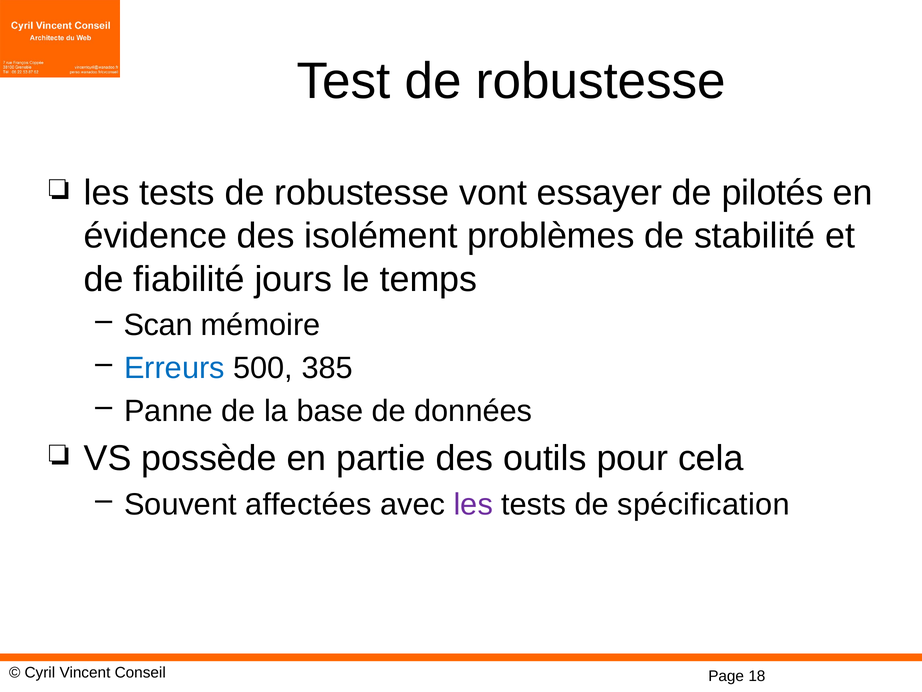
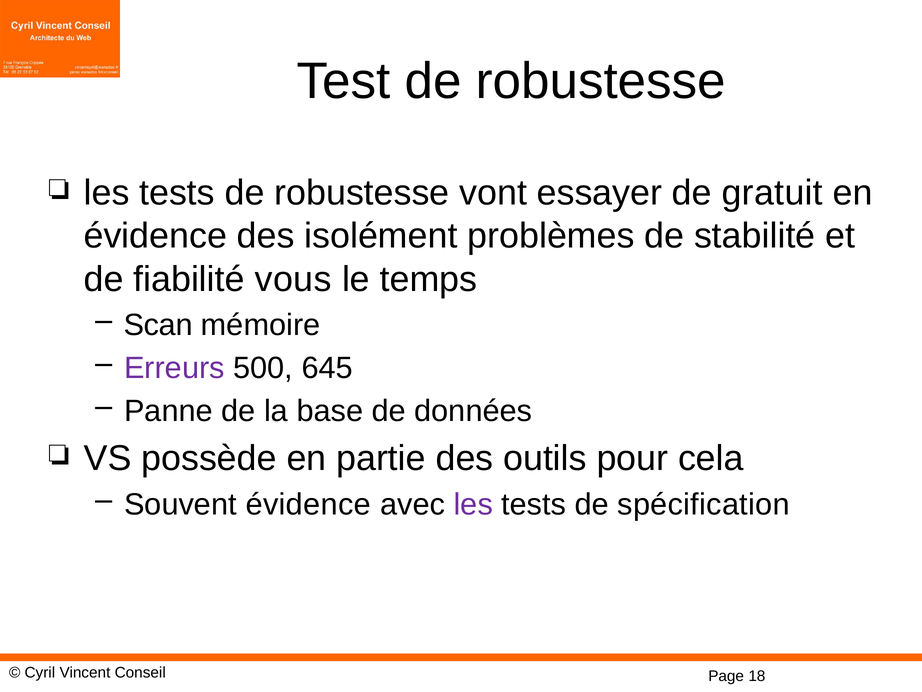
pilotés: pilotés -> gratuit
jours: jours -> vous
Erreurs colour: blue -> purple
385: 385 -> 645
Souvent affectées: affectées -> évidence
